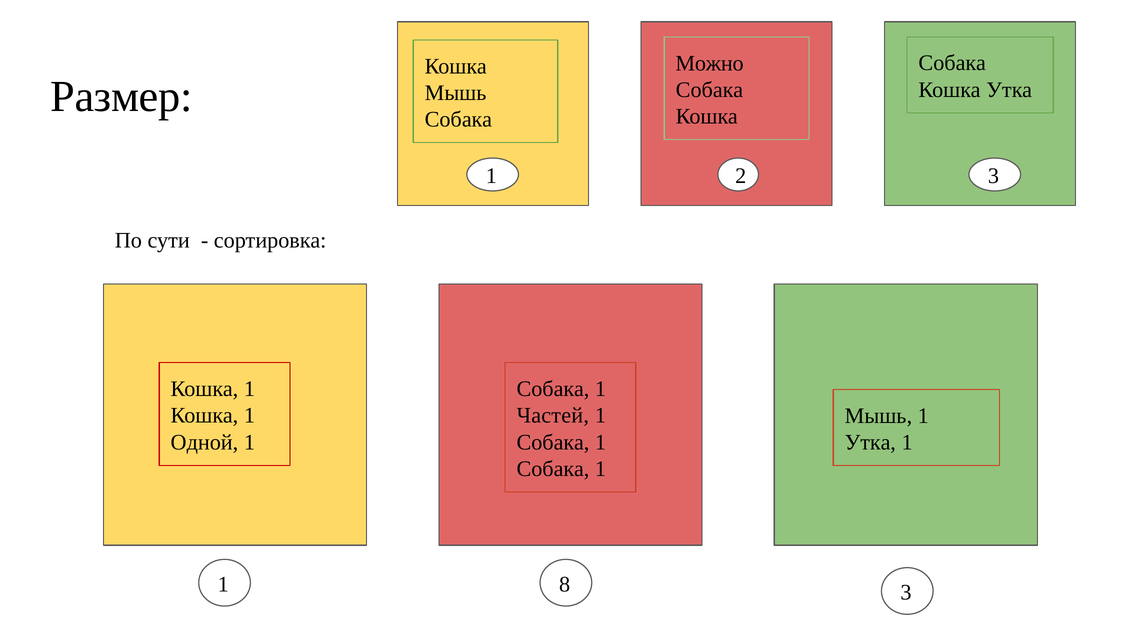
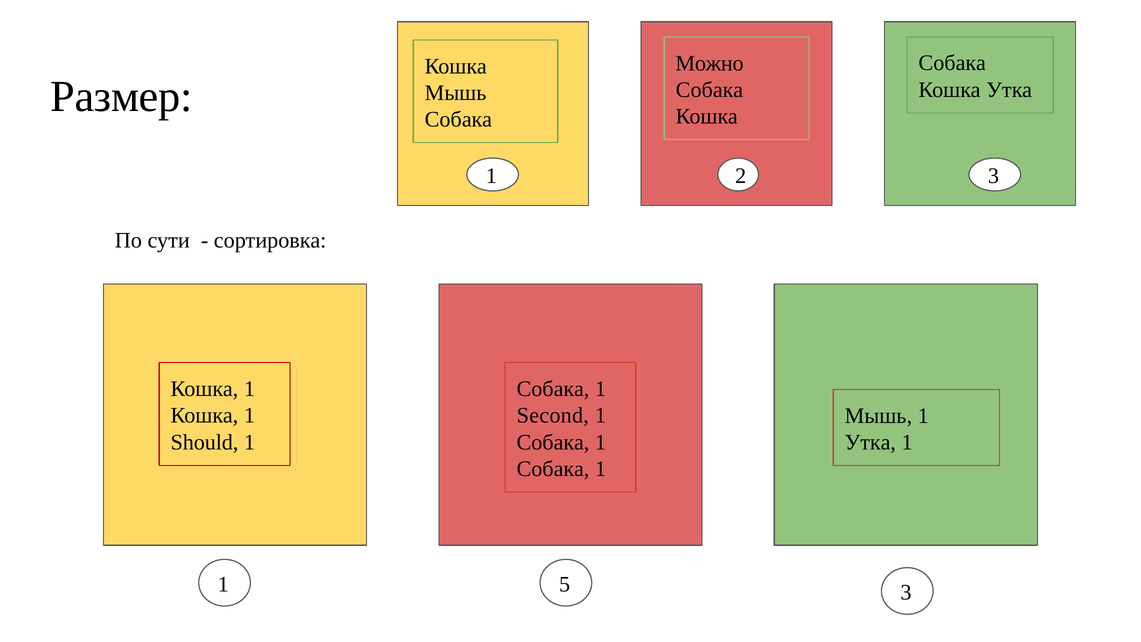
Частей: Частей -> Second
Одной: Одной -> Should
8: 8 -> 5
